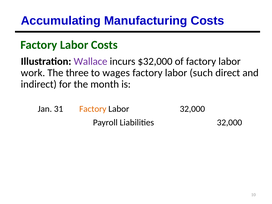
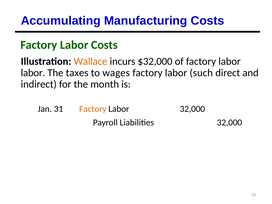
Wallace colour: purple -> orange
work at (33, 73): work -> labor
three: three -> taxes
